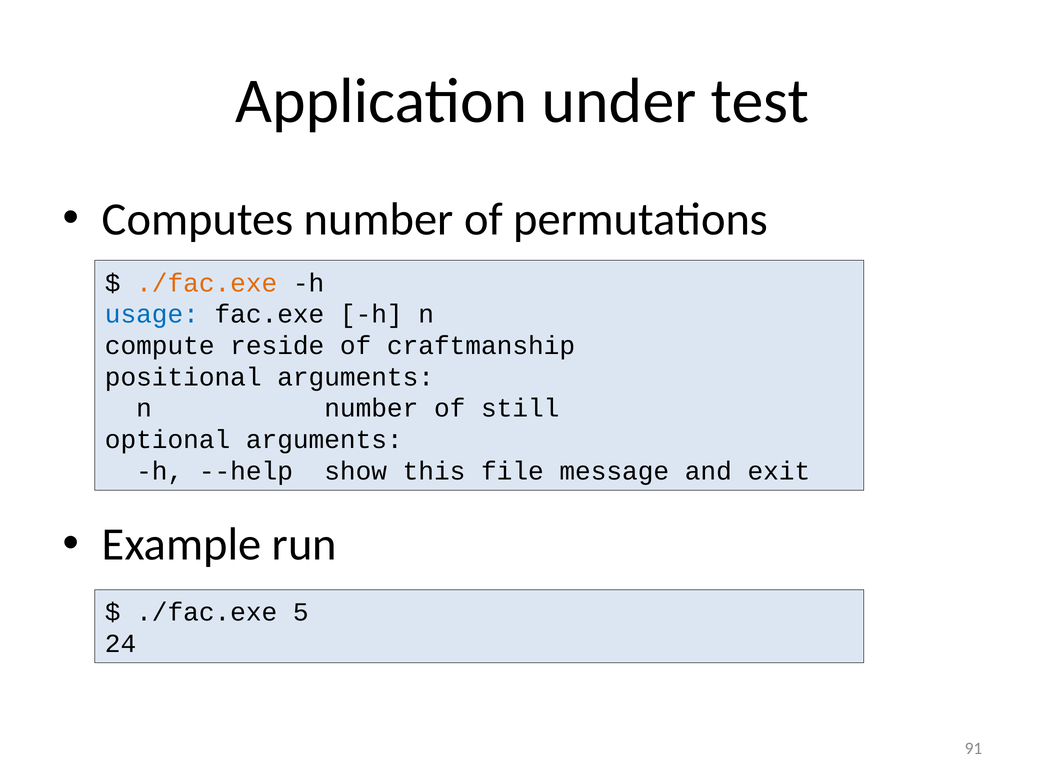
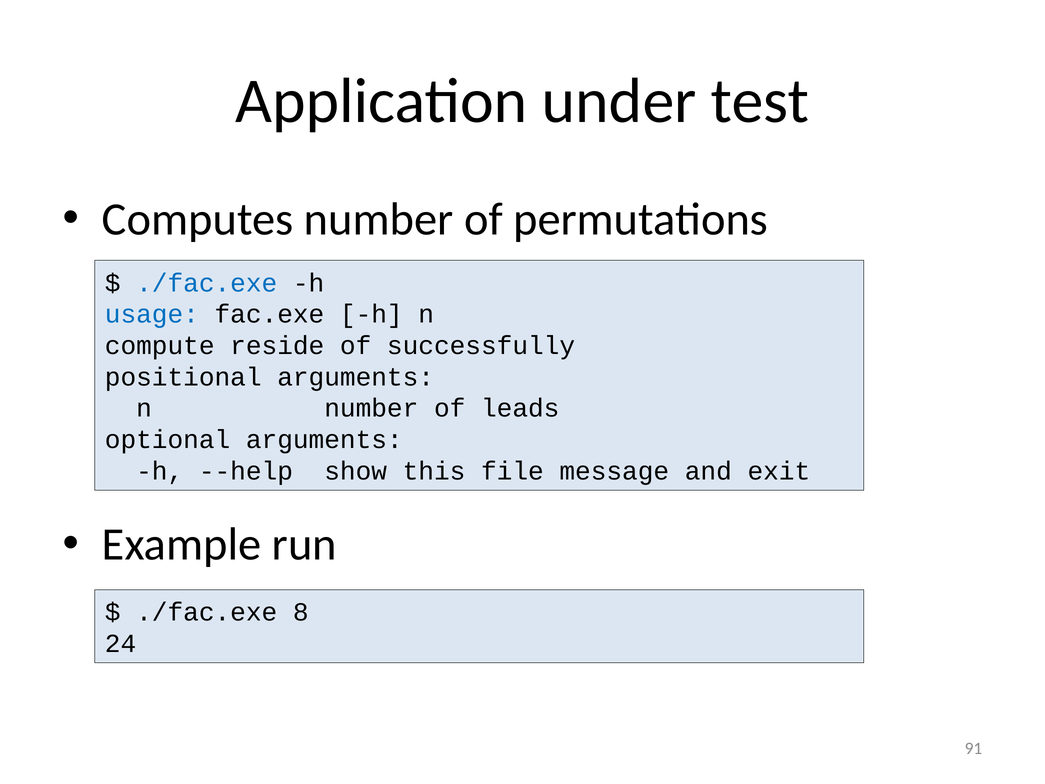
./fac.exe at (207, 283) colour: orange -> blue
craftmanship: craftmanship -> successfully
still: still -> leads
5: 5 -> 8
